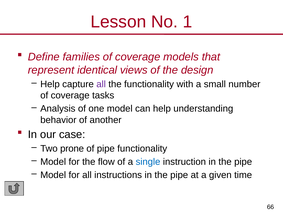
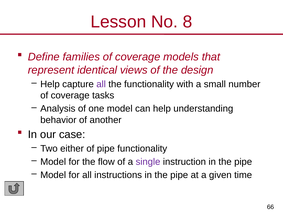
1: 1 -> 8
prone: prone -> either
single colour: blue -> purple
